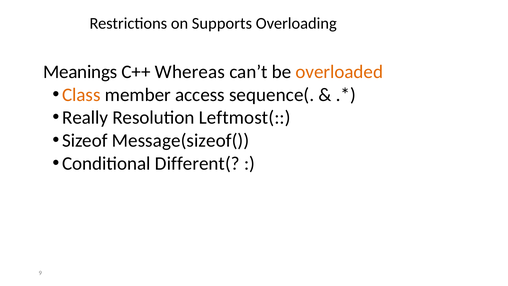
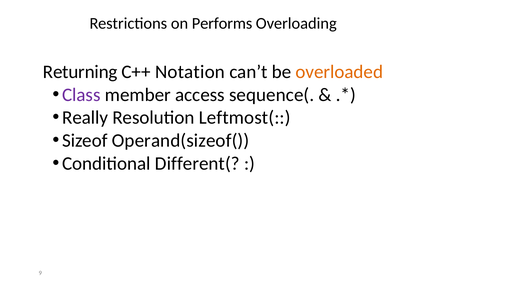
Supports: Supports -> Performs
Meanings: Meanings -> Returning
Whereas: Whereas -> Notation
Class colour: orange -> purple
Message(sizeof(: Message(sizeof( -> Operand(sizeof(
